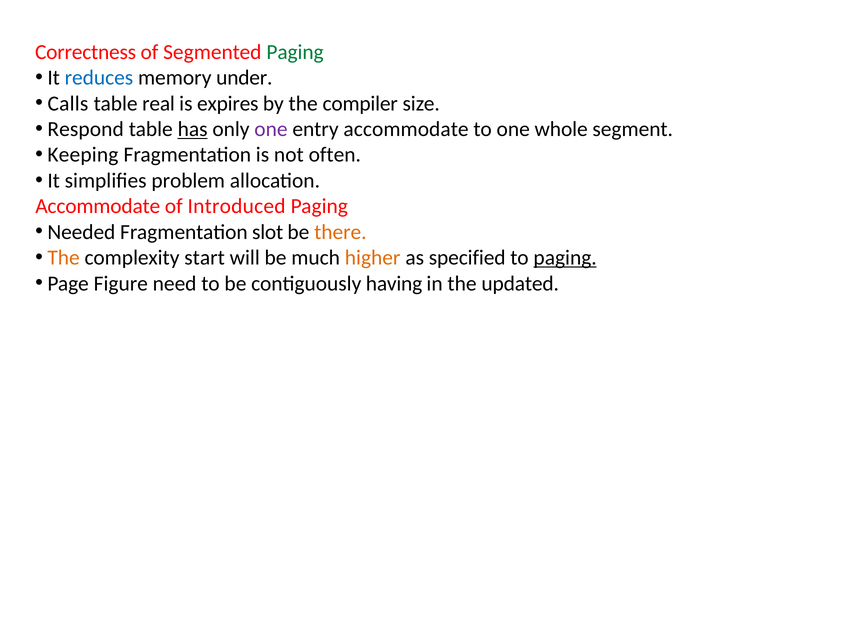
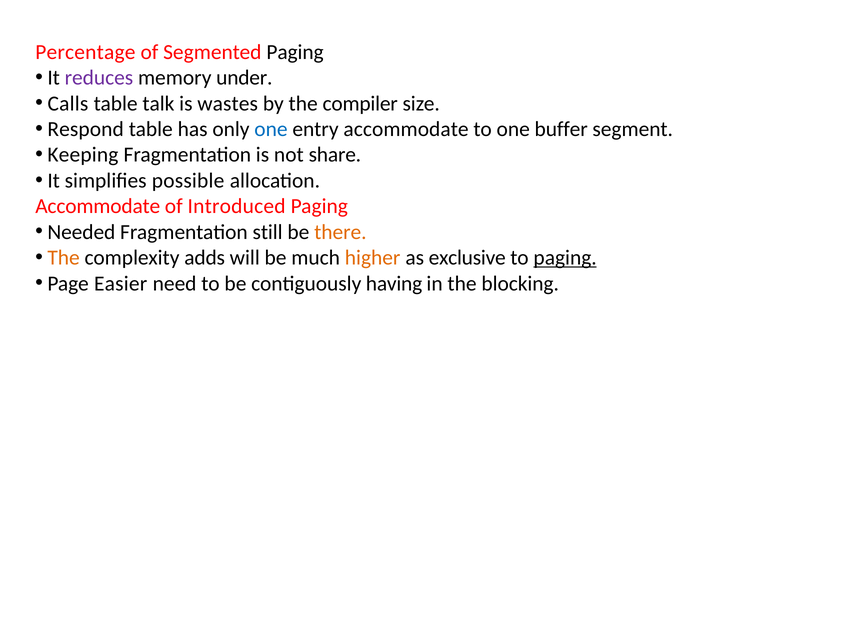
Correctness: Correctness -> Percentage
Paging at (295, 52) colour: green -> black
reduces colour: blue -> purple
real: real -> talk
expires: expires -> wastes
has underline: present -> none
one at (271, 129) colour: purple -> blue
whole: whole -> buffer
often: often -> share
problem: problem -> possible
slot: slot -> still
start: start -> adds
specified: specified -> exclusive
Figure: Figure -> Easier
updated: updated -> blocking
